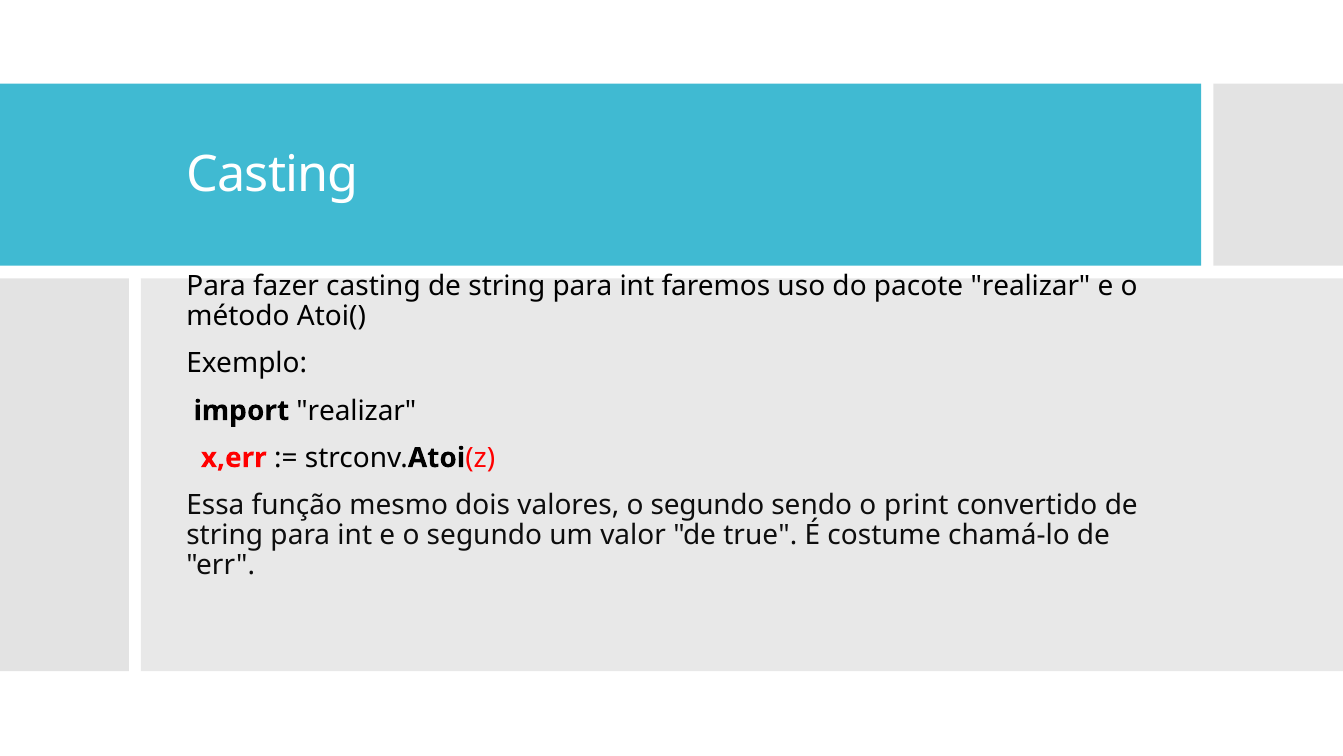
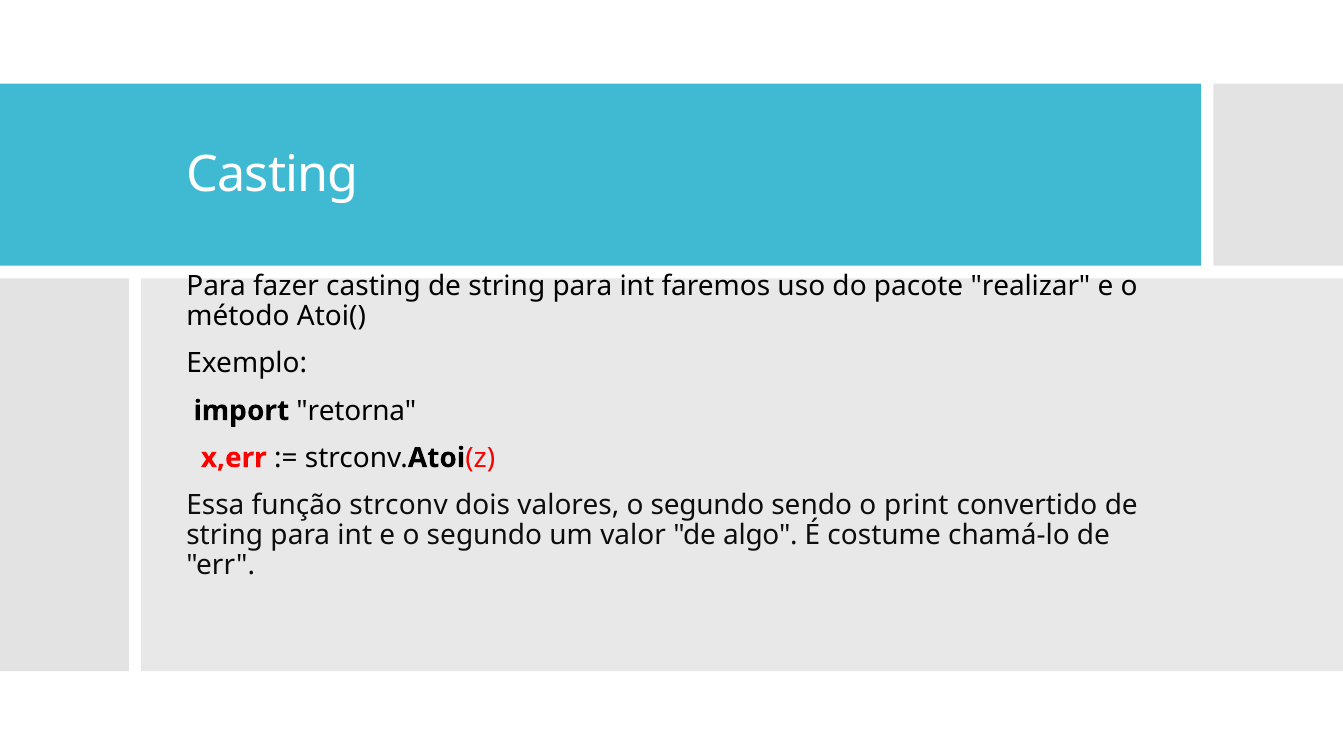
import realizar: realizar -> retorna
função mesmo: mesmo -> strconv
true: true -> algo
